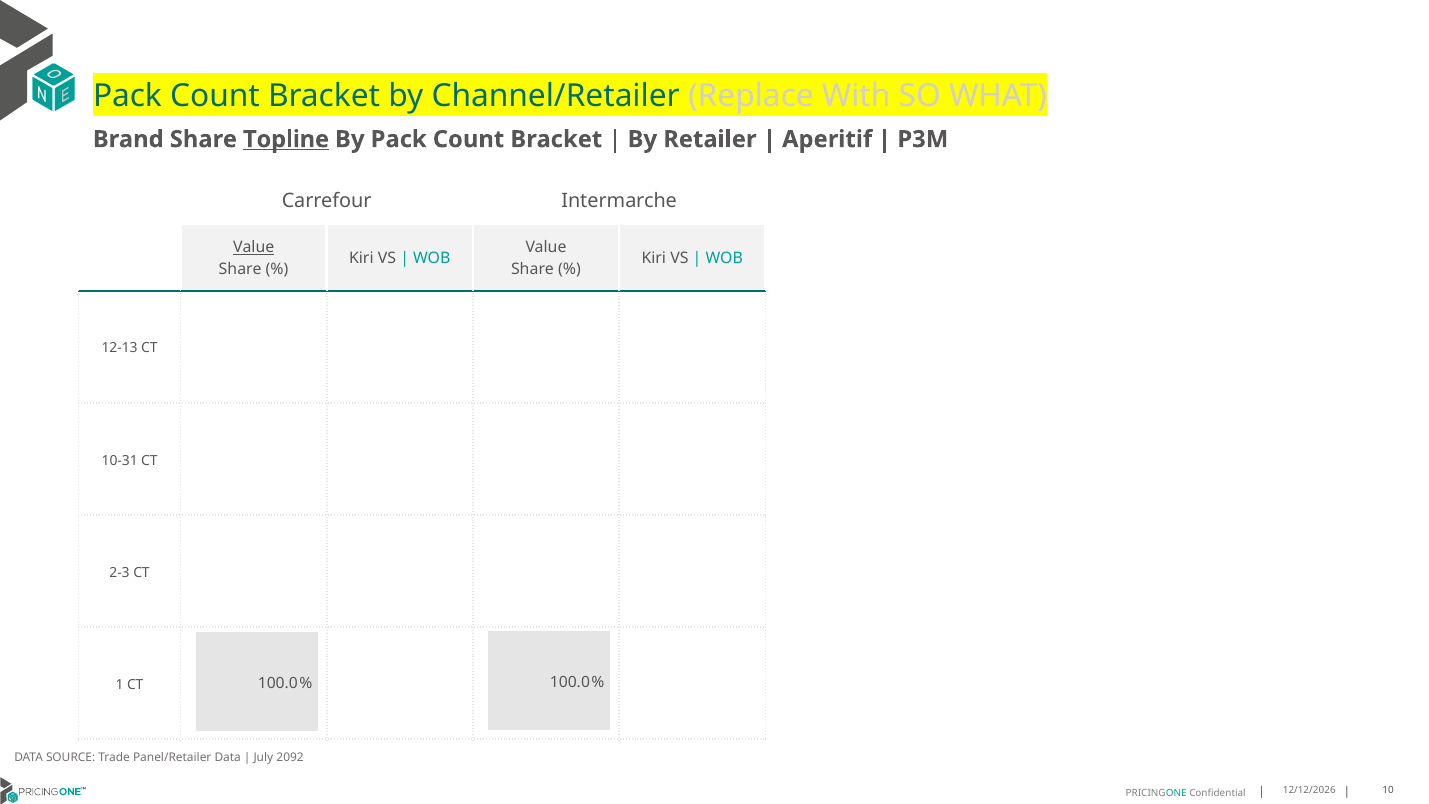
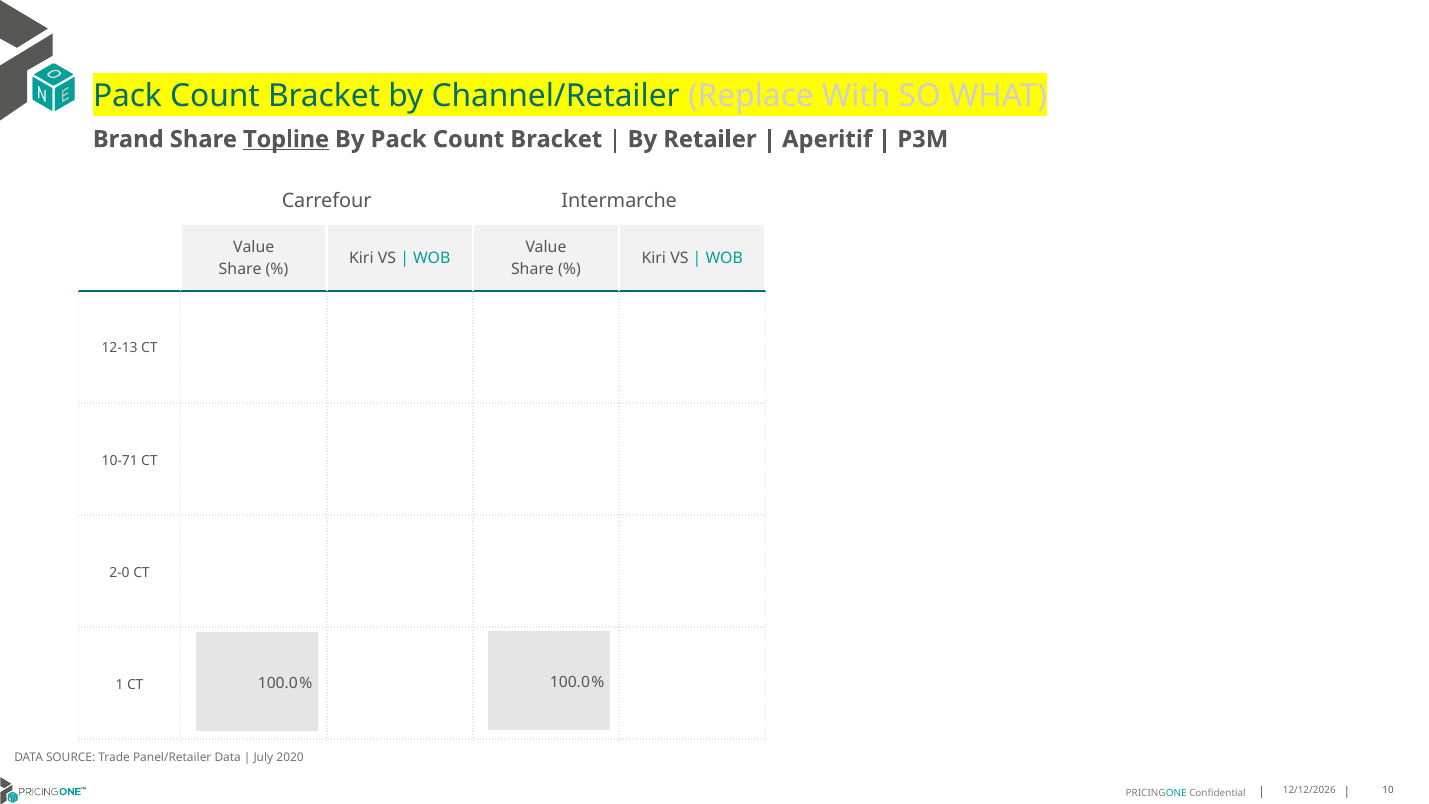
Value at (254, 247) underline: present -> none
10-31: 10-31 -> 10-71
2-3: 2-3 -> 2-0
2092: 2092 -> 2020
